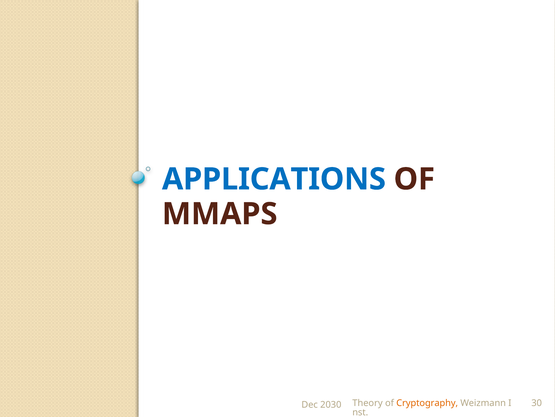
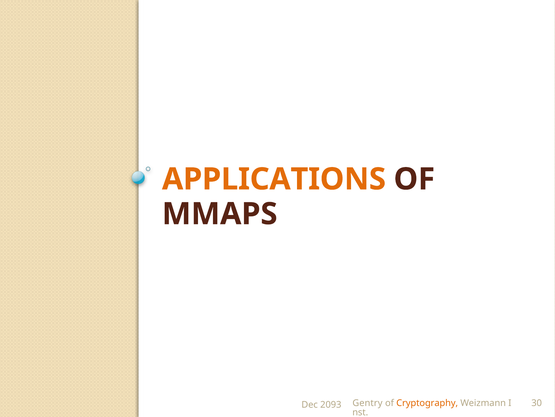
APPLICATIONS colour: blue -> orange
Theory: Theory -> Gentry
2030: 2030 -> 2093
